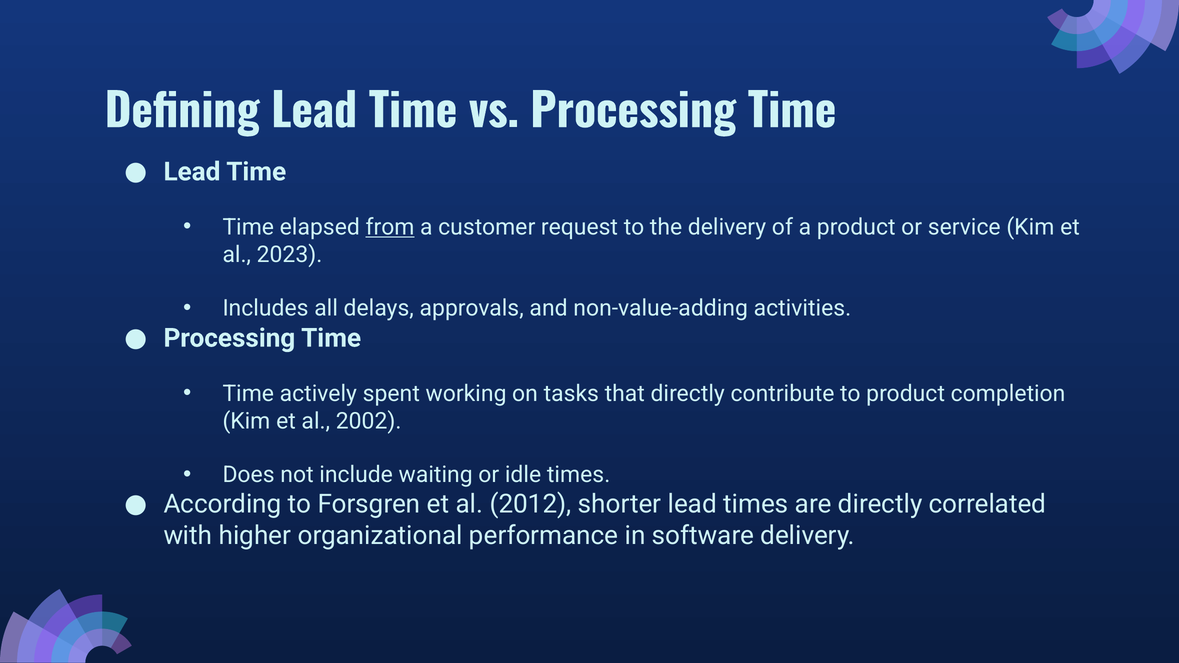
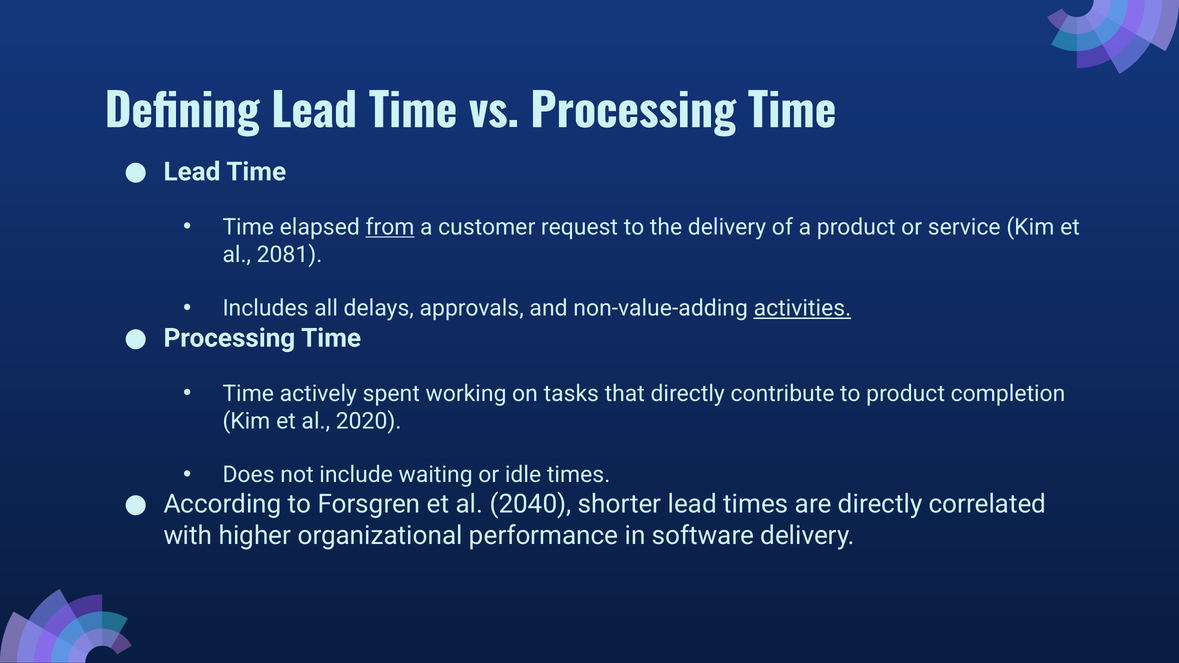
2023: 2023 -> 2081
activities underline: none -> present
2002: 2002 -> 2020
2012: 2012 -> 2040
